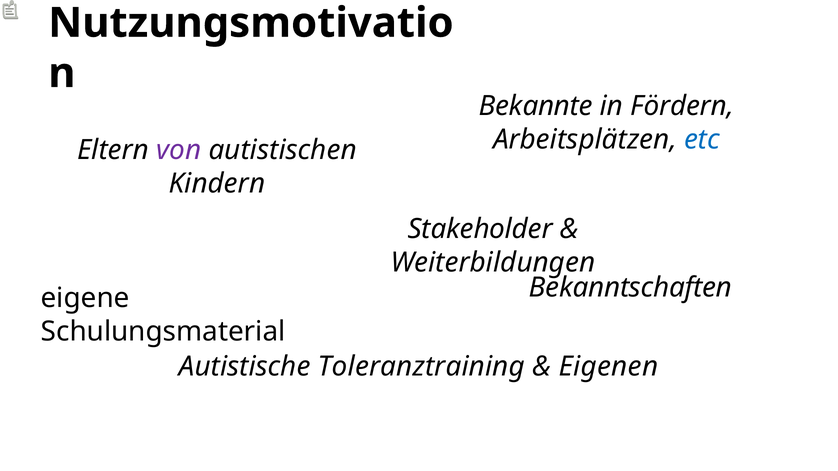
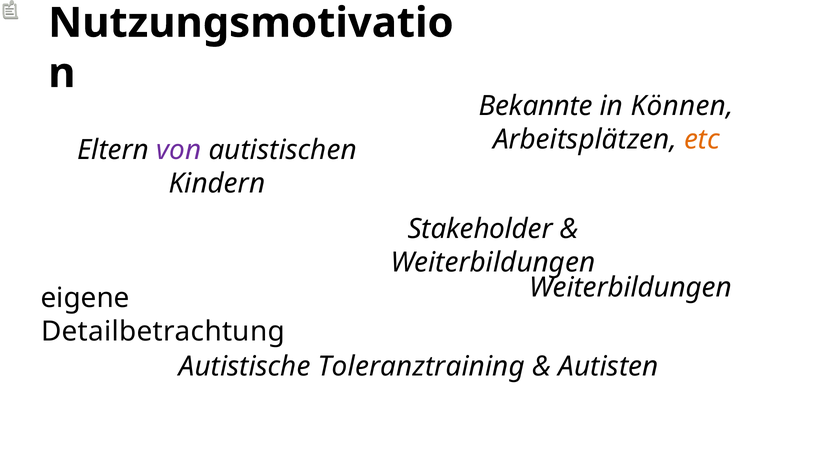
Fördern: Fördern -> Können
etc colour: blue -> orange
Bekanntschaften at (631, 288): Bekanntschaften -> Weiterbildungen
Schulungsmaterial: Schulungsmaterial -> Detailbetrachtung
Eigenen: Eigenen -> Autisten
